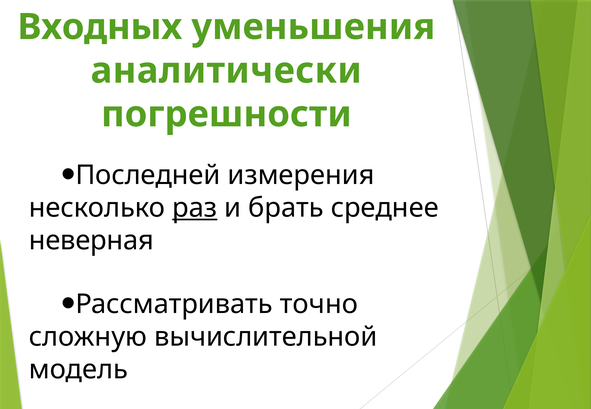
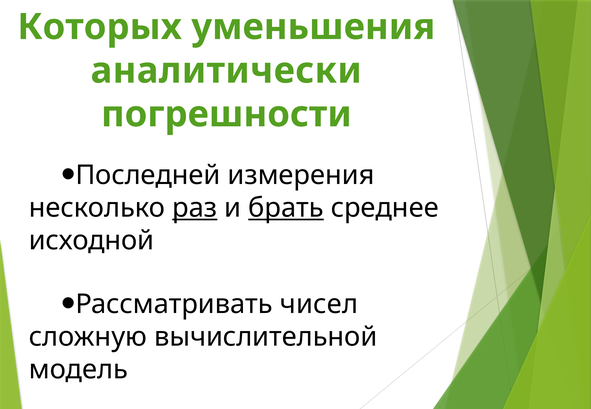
Входных: Входных -> Которых
брать underline: none -> present
неверная: неверная -> исходной
точно: точно -> чисел
